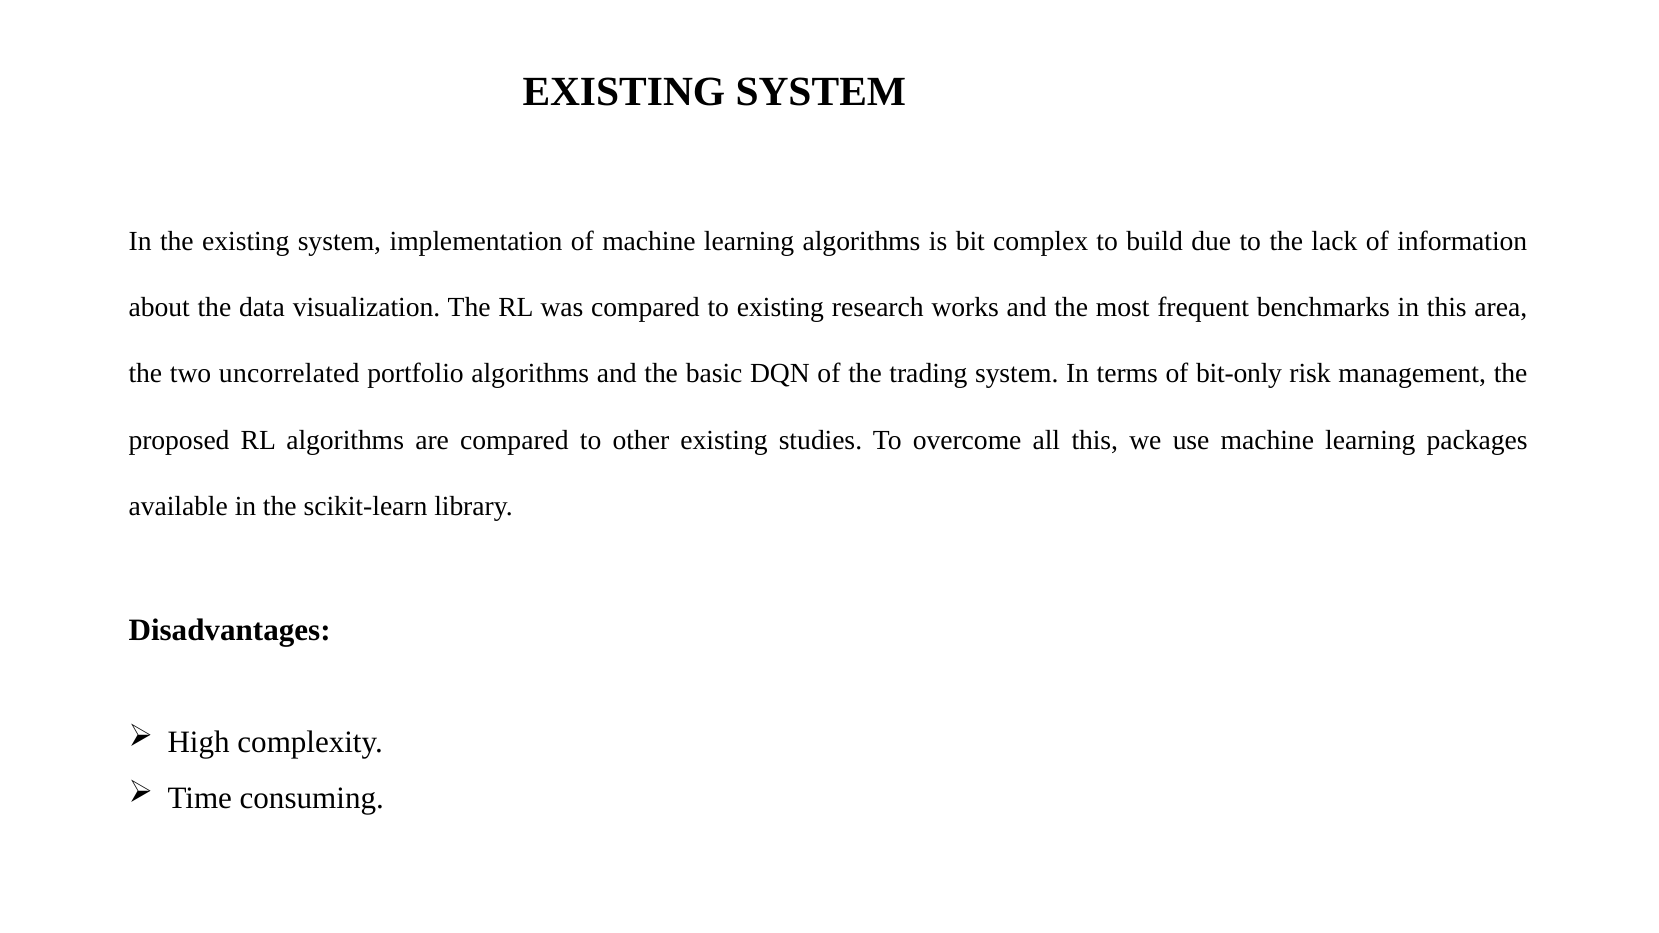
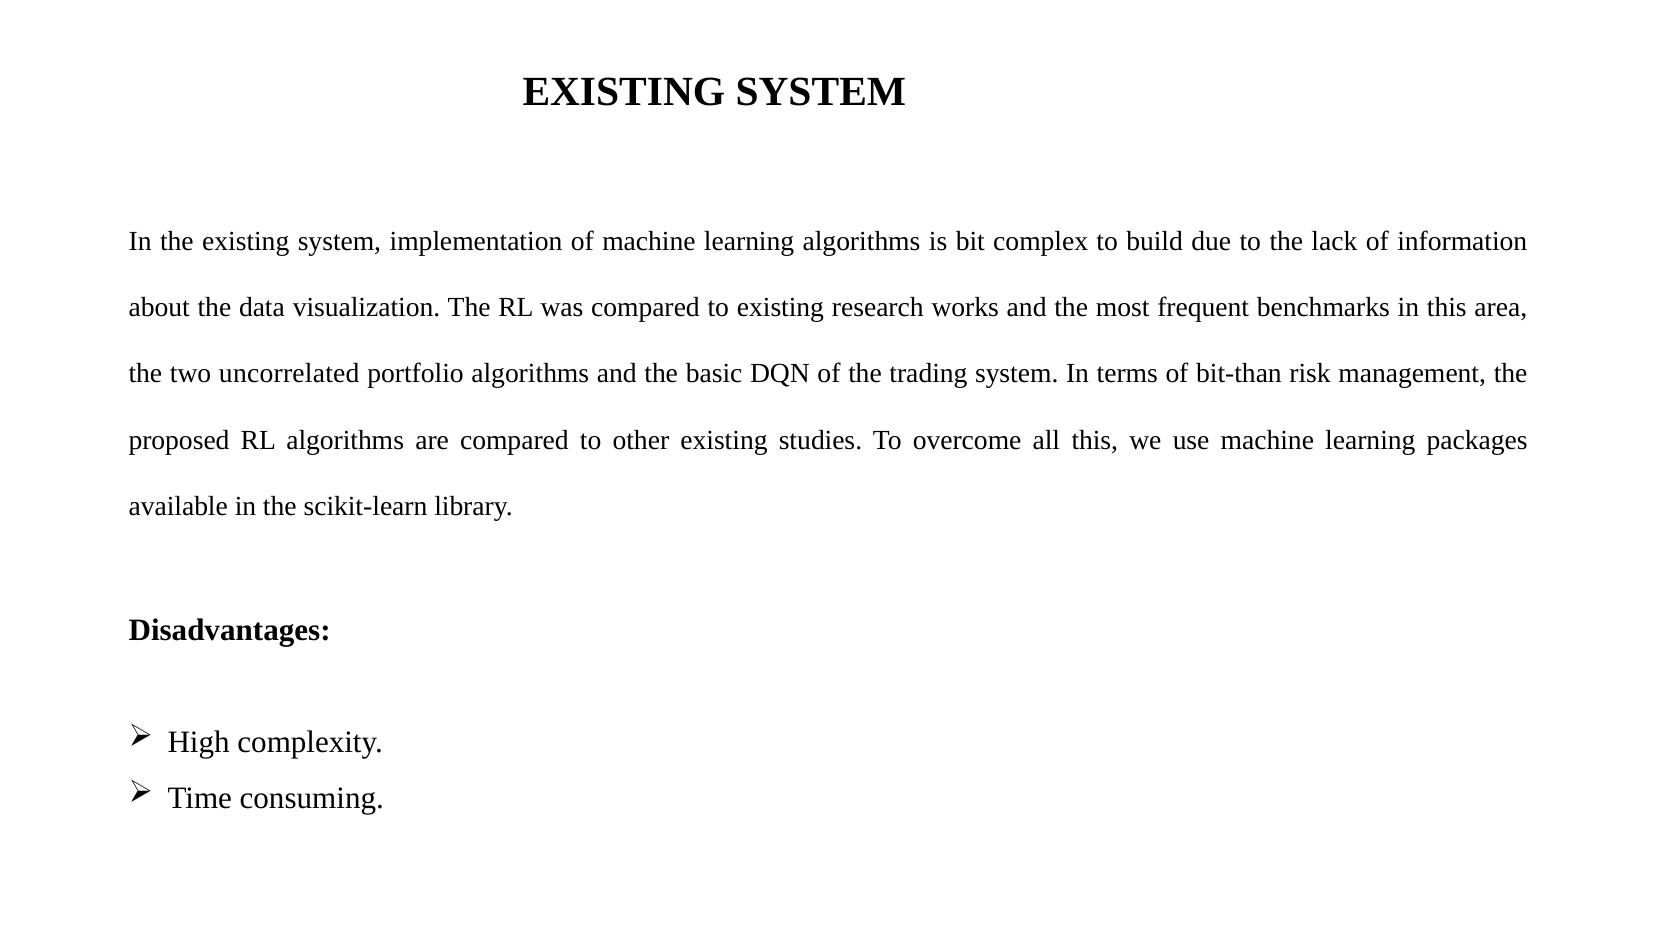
bit-only: bit-only -> bit-than
